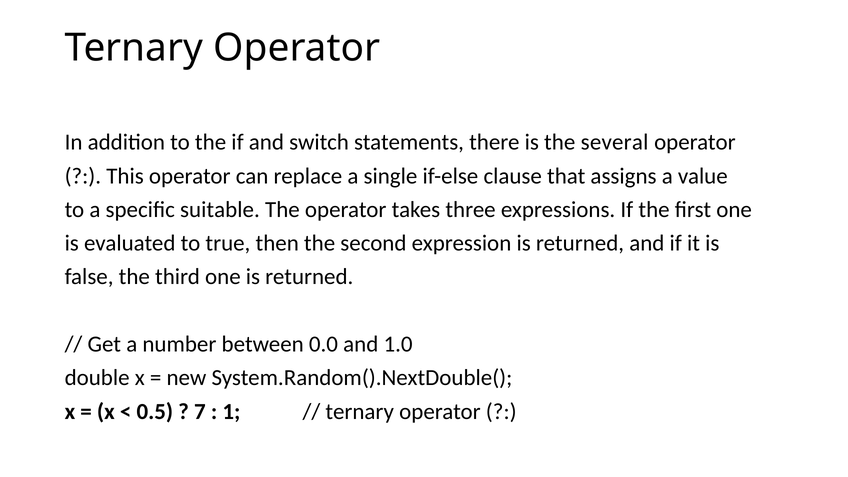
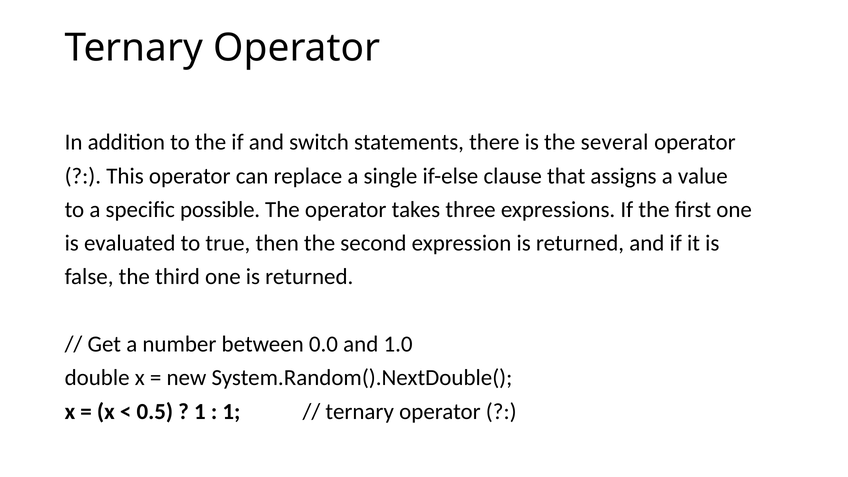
suitable: suitable -> possible
7 at (200, 411): 7 -> 1
